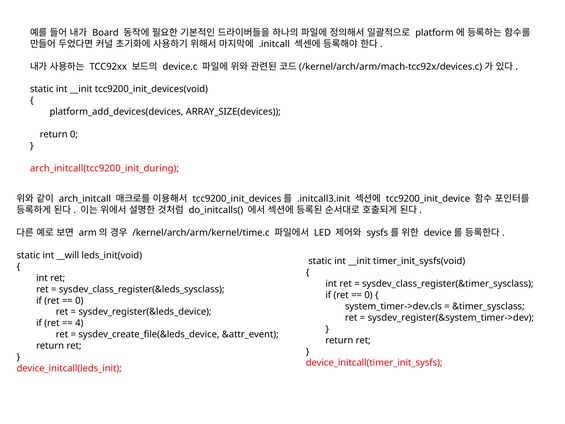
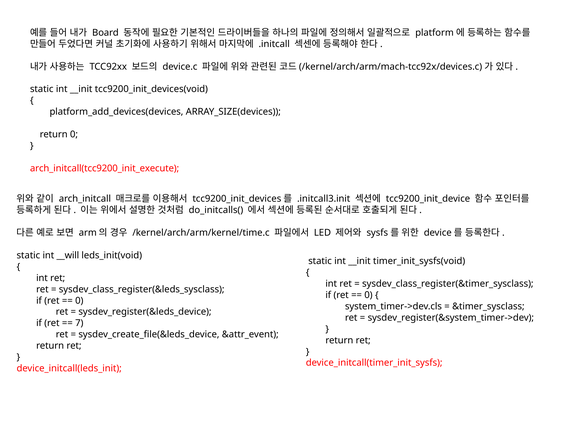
arch_initcall(tcc9200_init_during: arch_initcall(tcc9200_init_during -> arch_initcall(tcc9200_init_execute
4: 4 -> 7
